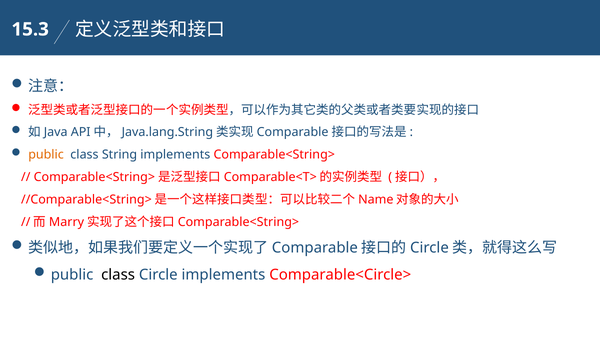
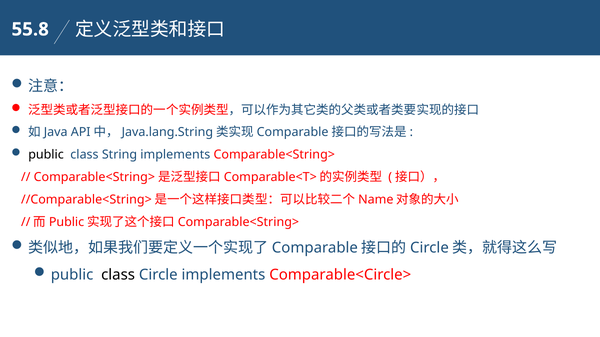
15.3: 15.3 -> 55.8
public at (46, 155) colour: orange -> black
Marry at (67, 223): Marry -> Public
